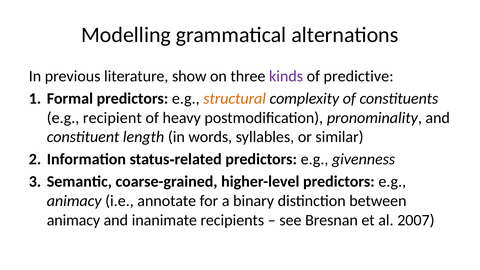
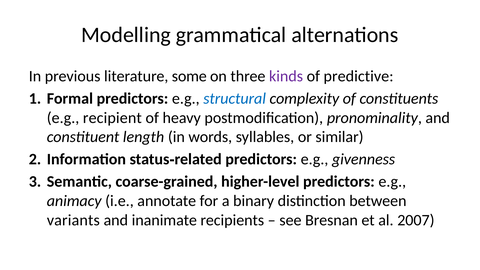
show: show -> some
structural colour: orange -> blue
animacy at (73, 220): animacy -> variants
